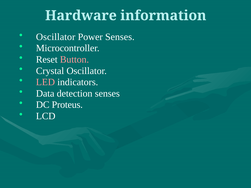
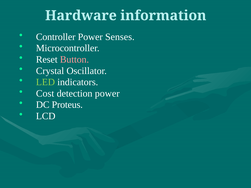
Oscillator at (56, 37): Oscillator -> Controller
LED colour: pink -> light green
Data: Data -> Cost
detection senses: senses -> power
